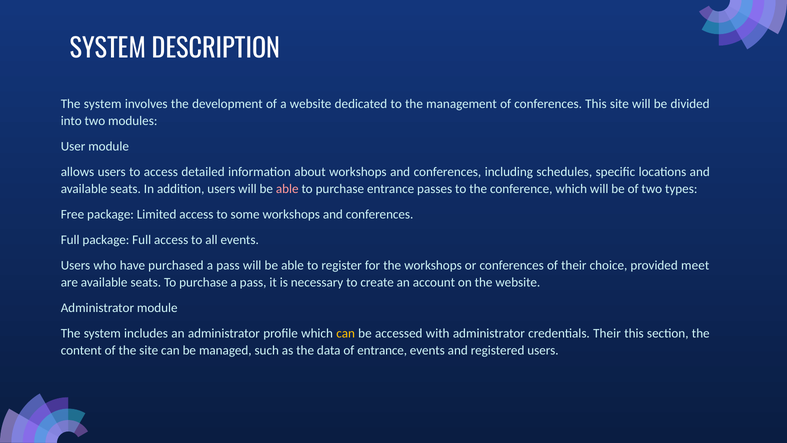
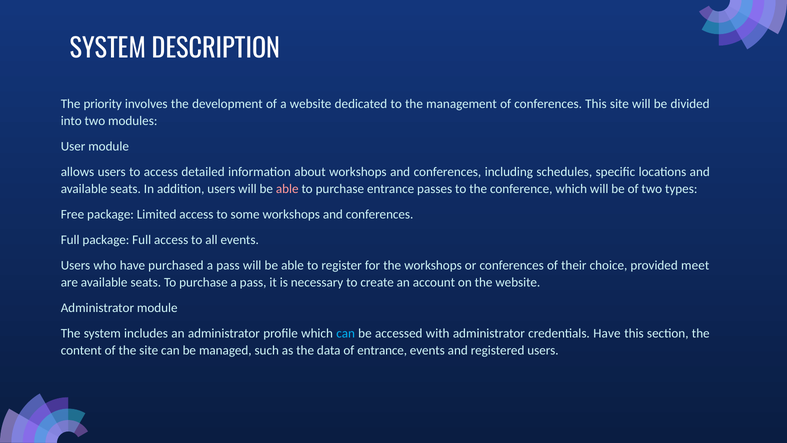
system at (103, 104): system -> priority
can at (346, 333) colour: yellow -> light blue
credentials Their: Their -> Have
